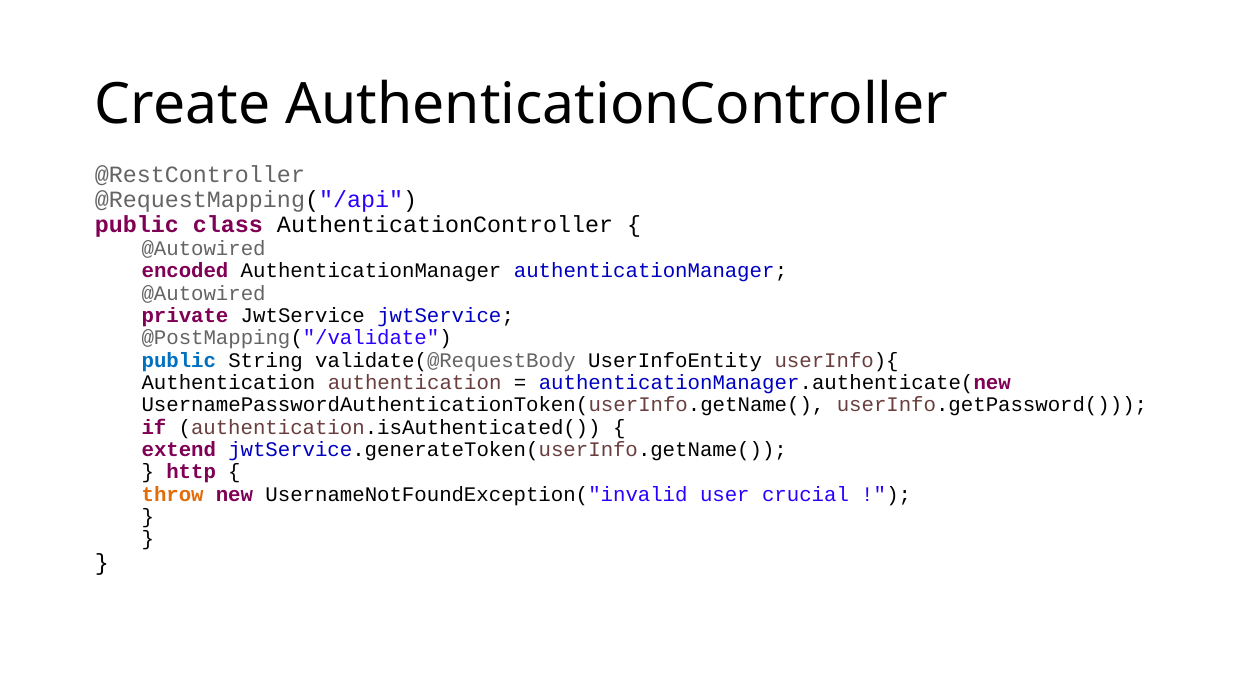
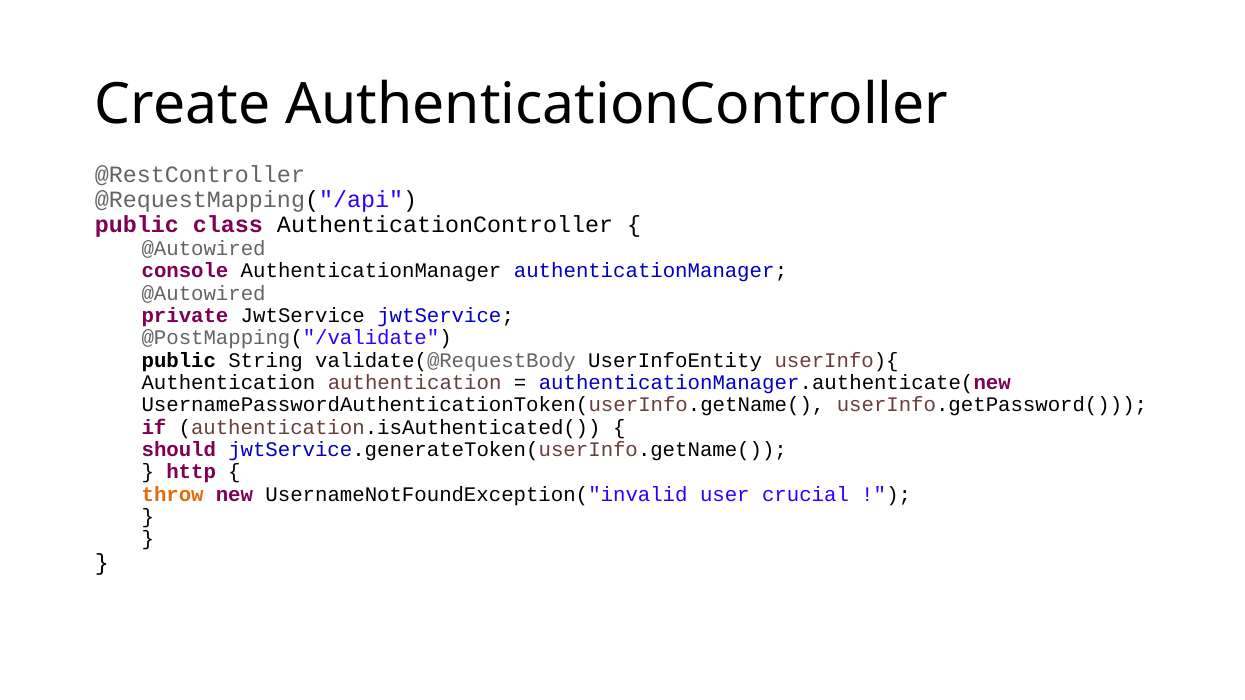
encoded: encoded -> console
public at (179, 361) colour: blue -> black
extend: extend -> should
